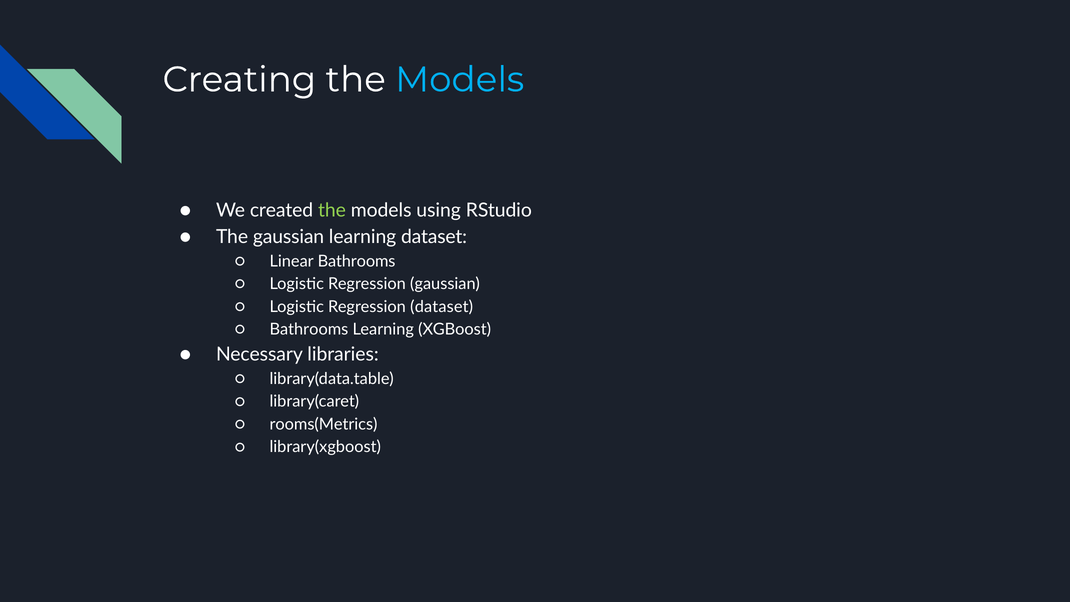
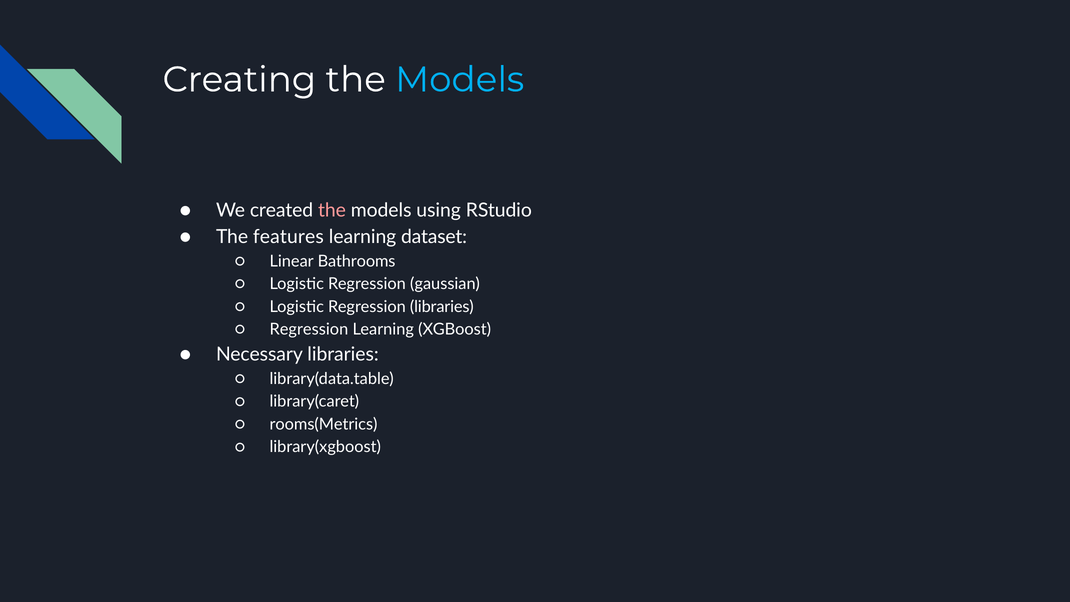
the at (332, 210) colour: light green -> pink
The gaussian: gaussian -> features
Regression dataset: dataset -> libraries
Bathrooms at (309, 329): Bathrooms -> Regression
